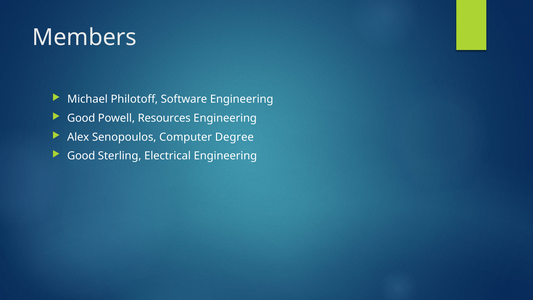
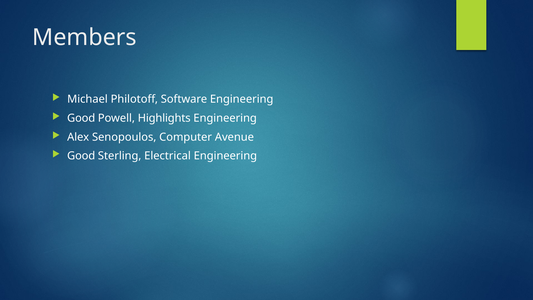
Resources: Resources -> Highlights
Degree: Degree -> Avenue
